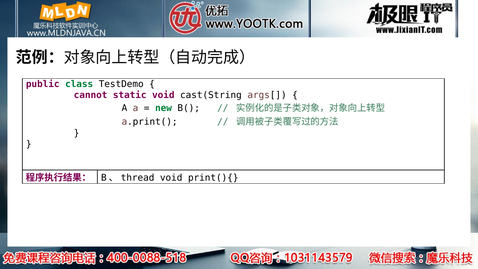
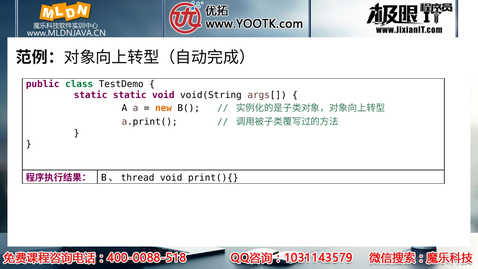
cannot at (91, 95): cannot -> static
cast(String: cast(String -> void(String
new colour: green -> orange
